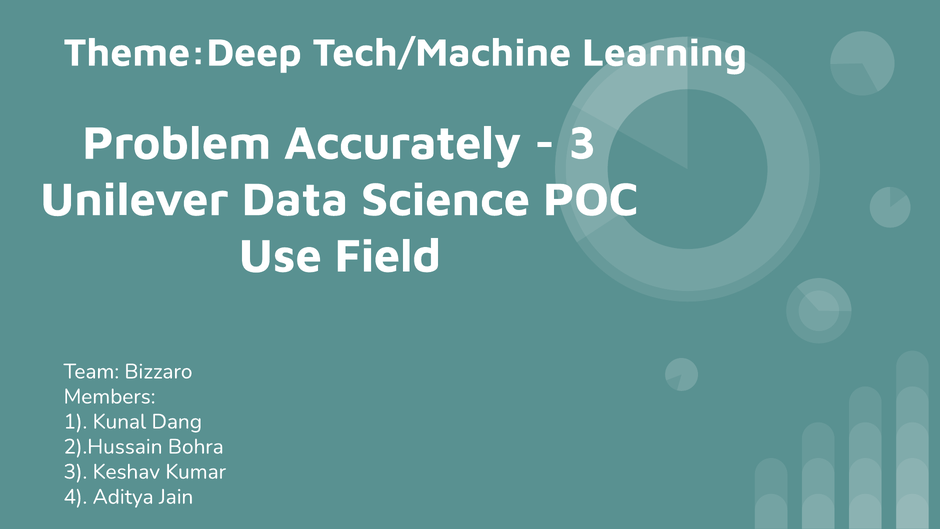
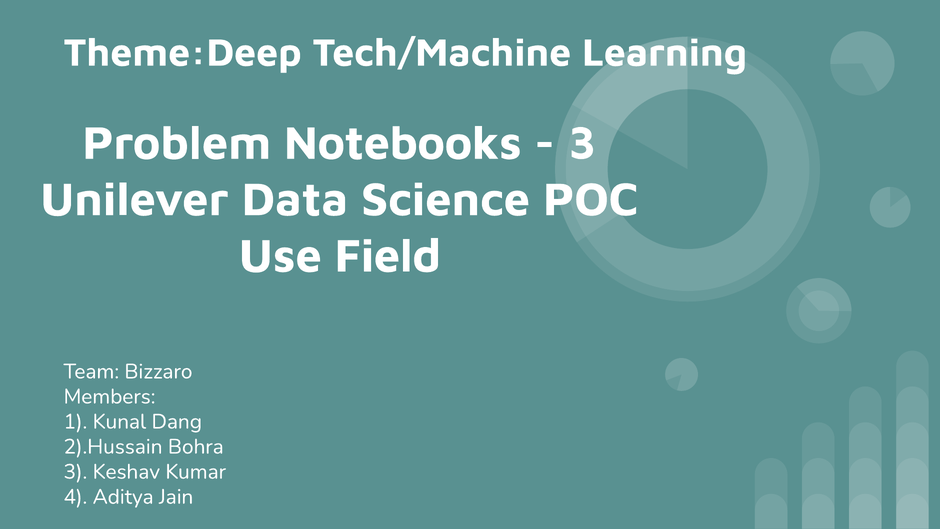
Accurately: Accurately -> Notebooks
